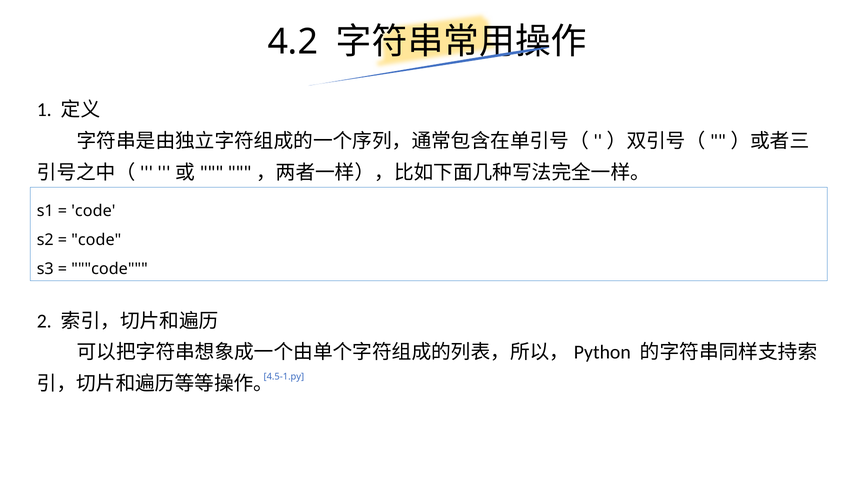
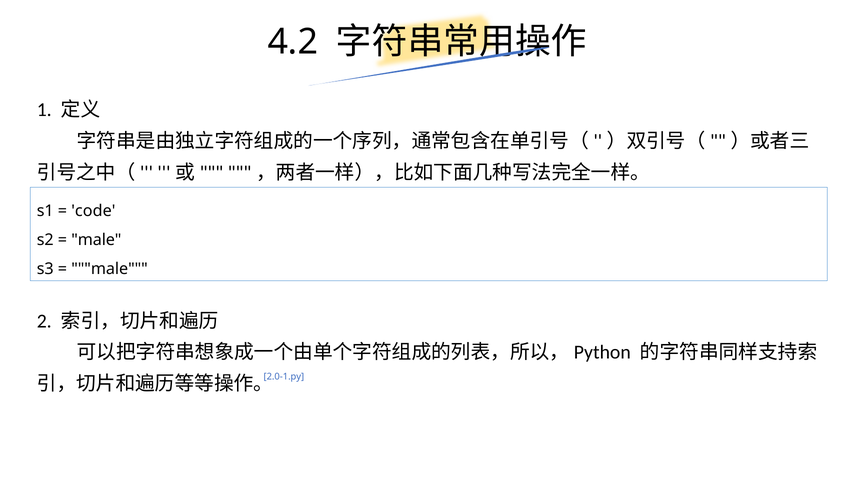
code at (96, 240): code -> male
code at (110, 269): code -> male
4.5-1.py: 4.5-1.py -> 2.0-1.py
